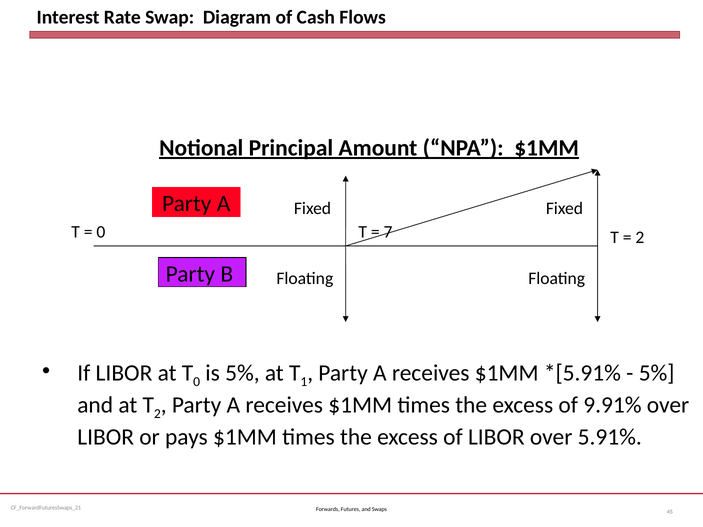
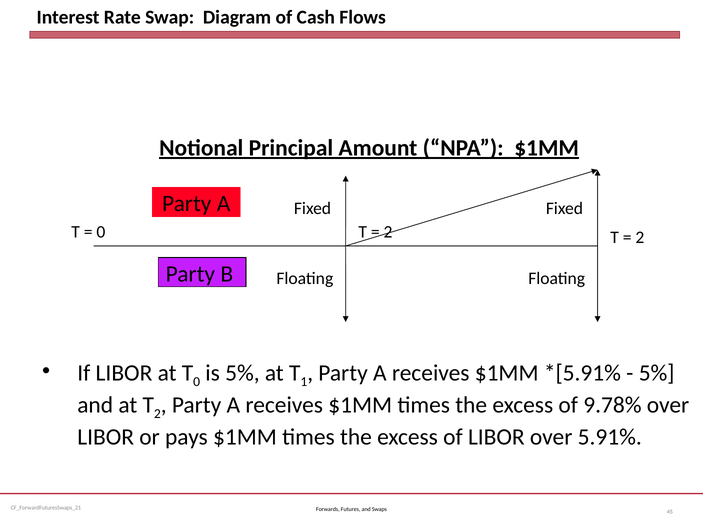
7 at (388, 232): 7 -> 2
9.91%: 9.91% -> 9.78%
